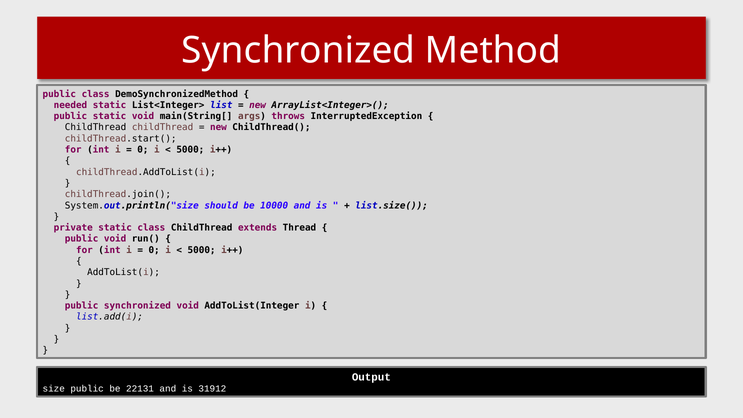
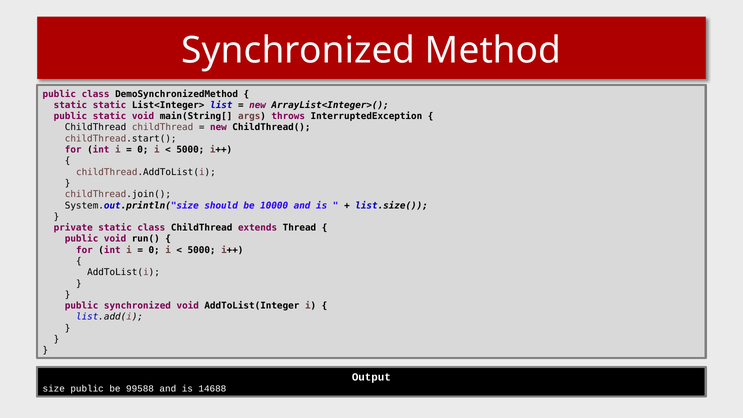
needed at (70, 105): needed -> static
22131: 22131 -> 99588
31912: 31912 -> 14688
